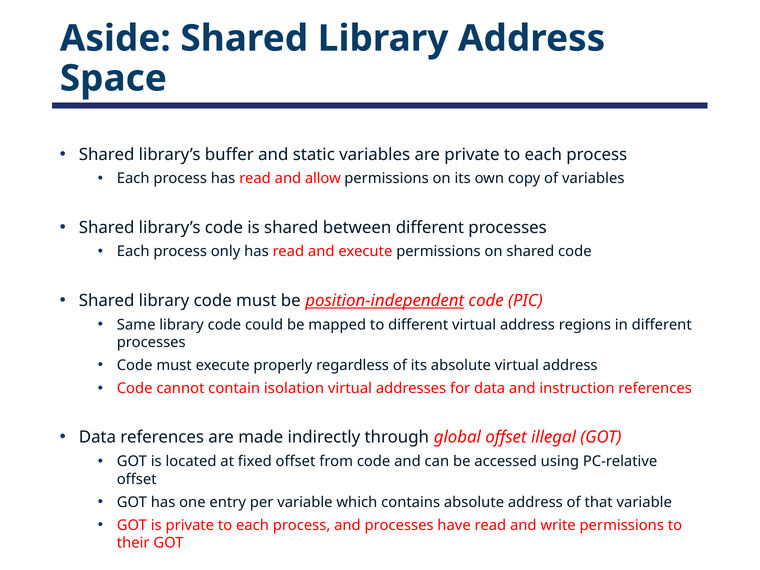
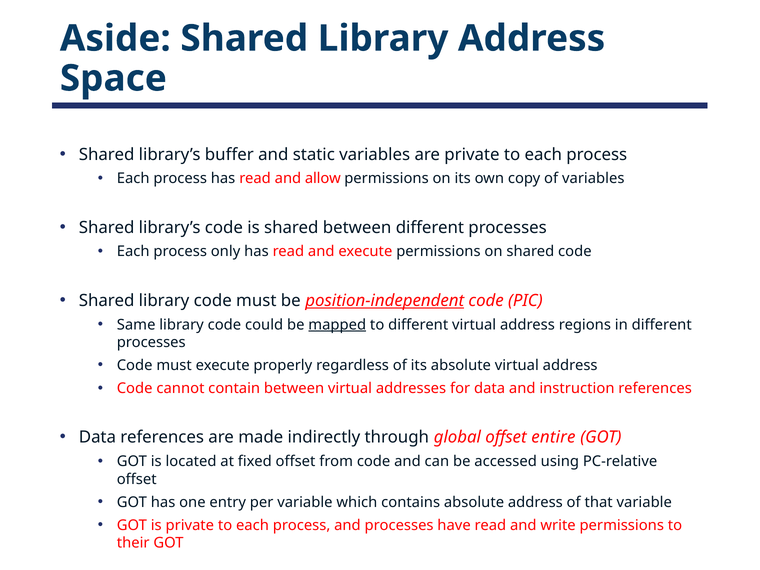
mapped underline: none -> present
contain isolation: isolation -> between
illegal: illegal -> entire
